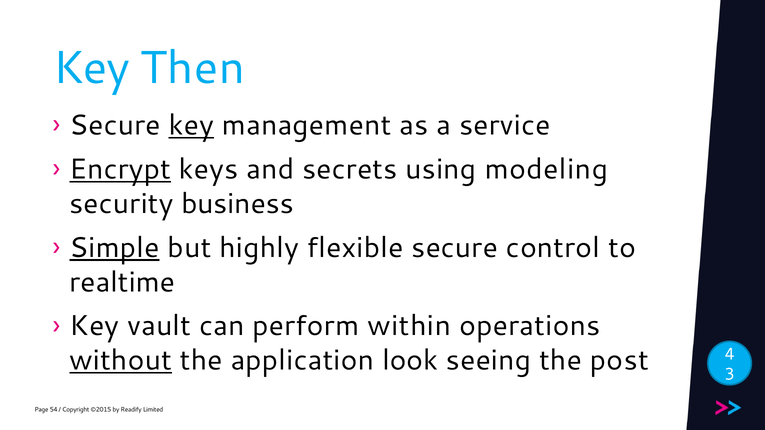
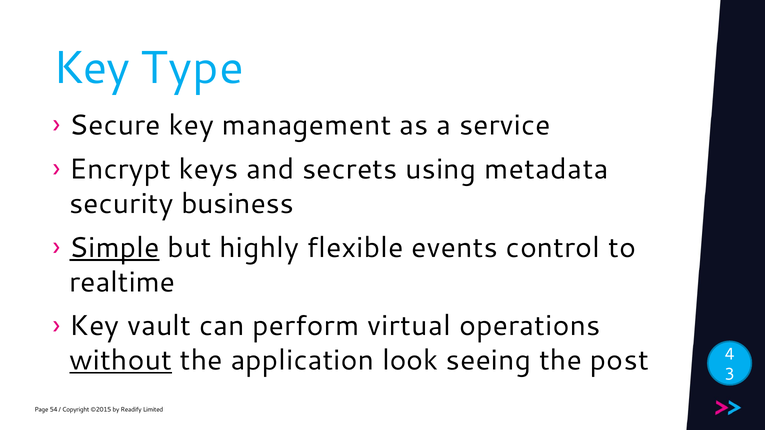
Then: Then -> Type
key at (191, 126) underline: present -> none
Encrypt underline: present -> none
modeling: modeling -> metadata
flexible secure: secure -> events
within: within -> virtual
